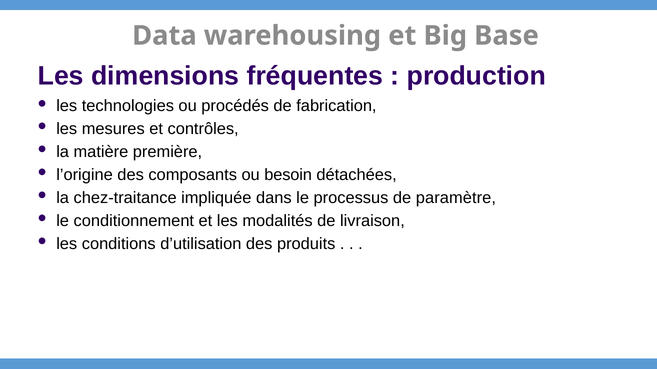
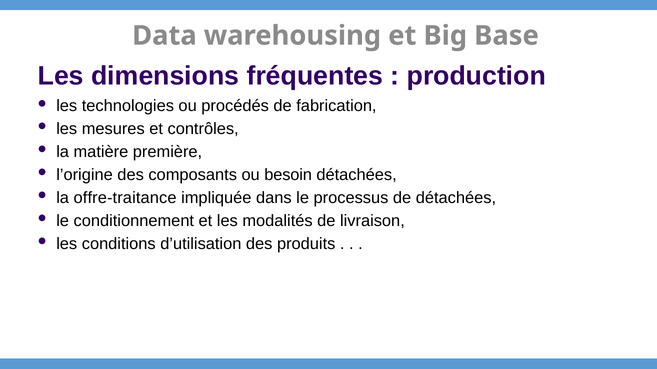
chez-traitance: chez-traitance -> offre-traitance
de paramètre: paramètre -> détachées
